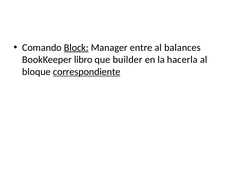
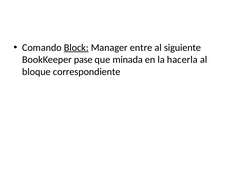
balances: balances -> siguiente
libro: libro -> pase
builder: builder -> minada
correspondiente underline: present -> none
